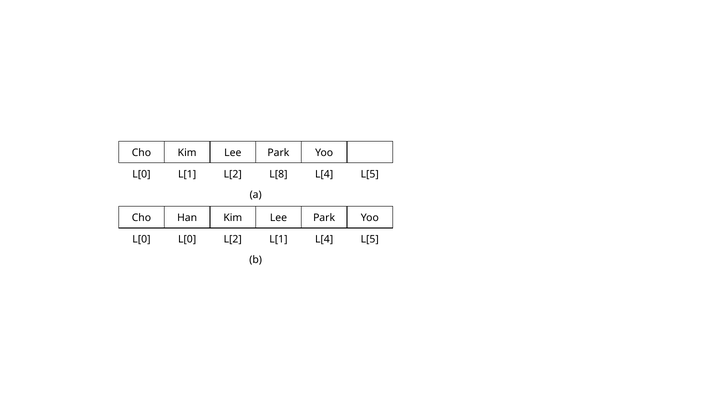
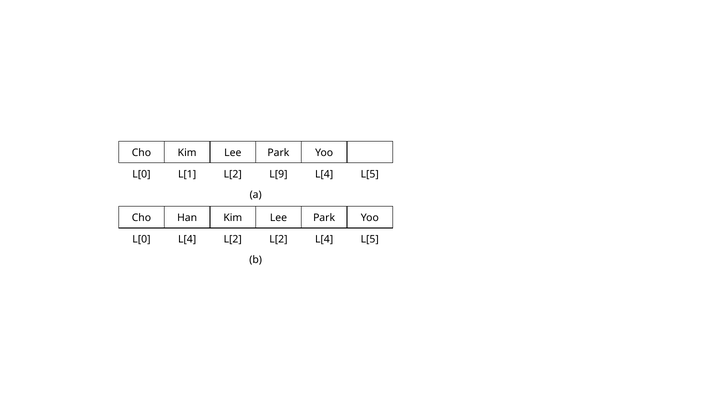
L[8: L[8 -> L[9
L[0 L[0: L[0 -> L[4
L[2 L[1: L[1 -> L[2
